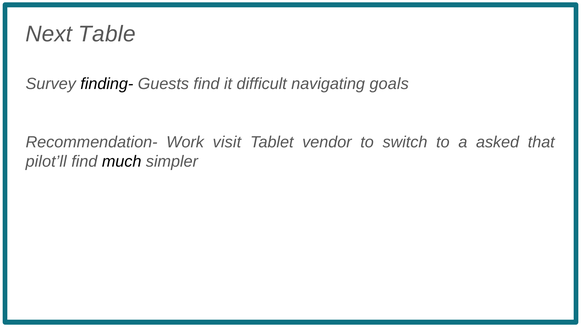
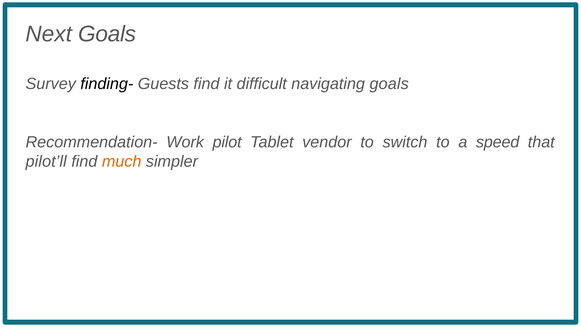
Next Table: Table -> Goals
visit: visit -> pilot
asked: asked -> speed
much colour: black -> orange
